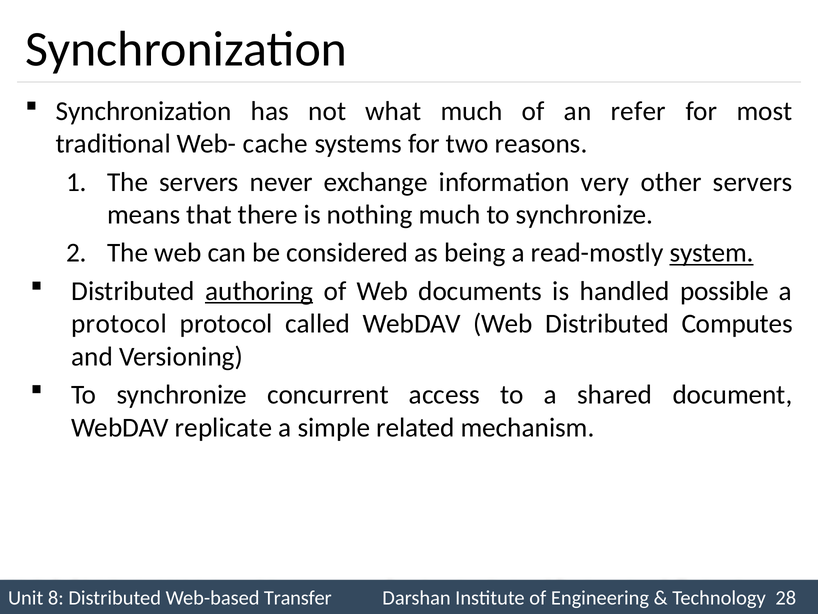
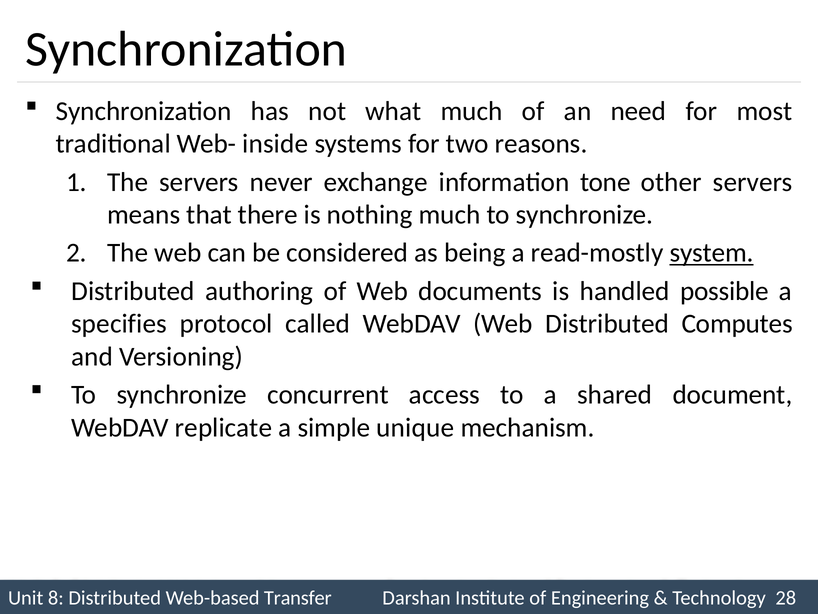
refer: refer -> need
cache: cache -> inside
very: very -> tone
authoring underline: present -> none
protocol at (119, 324): protocol -> specifies
related: related -> unique
